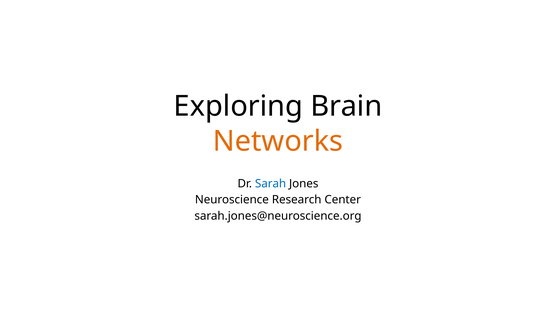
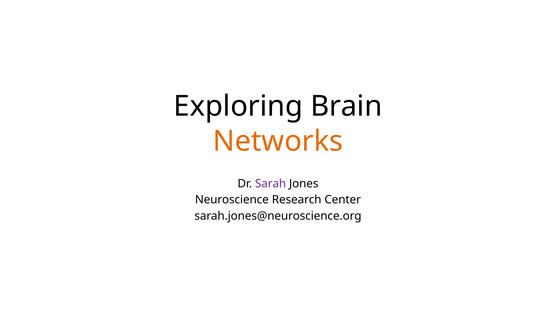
Sarah colour: blue -> purple
